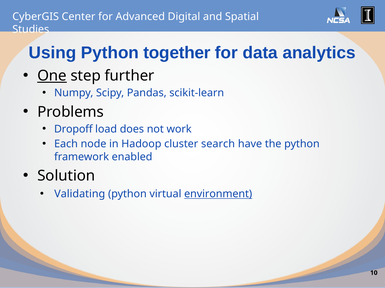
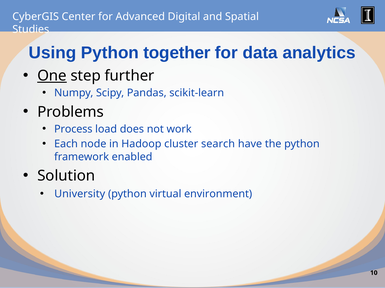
Dropoff: Dropoff -> Process
Validating: Validating -> University
environment underline: present -> none
